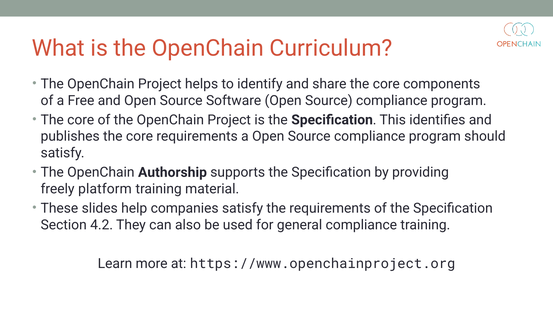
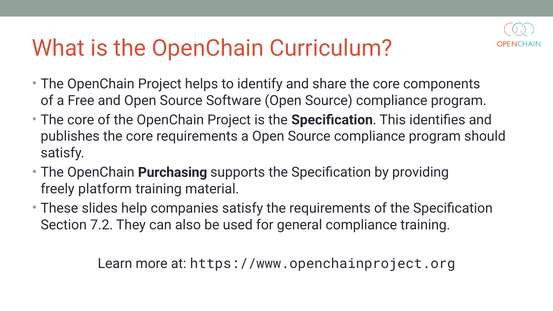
Authorship: Authorship -> Purchasing
4.2: 4.2 -> 7.2
